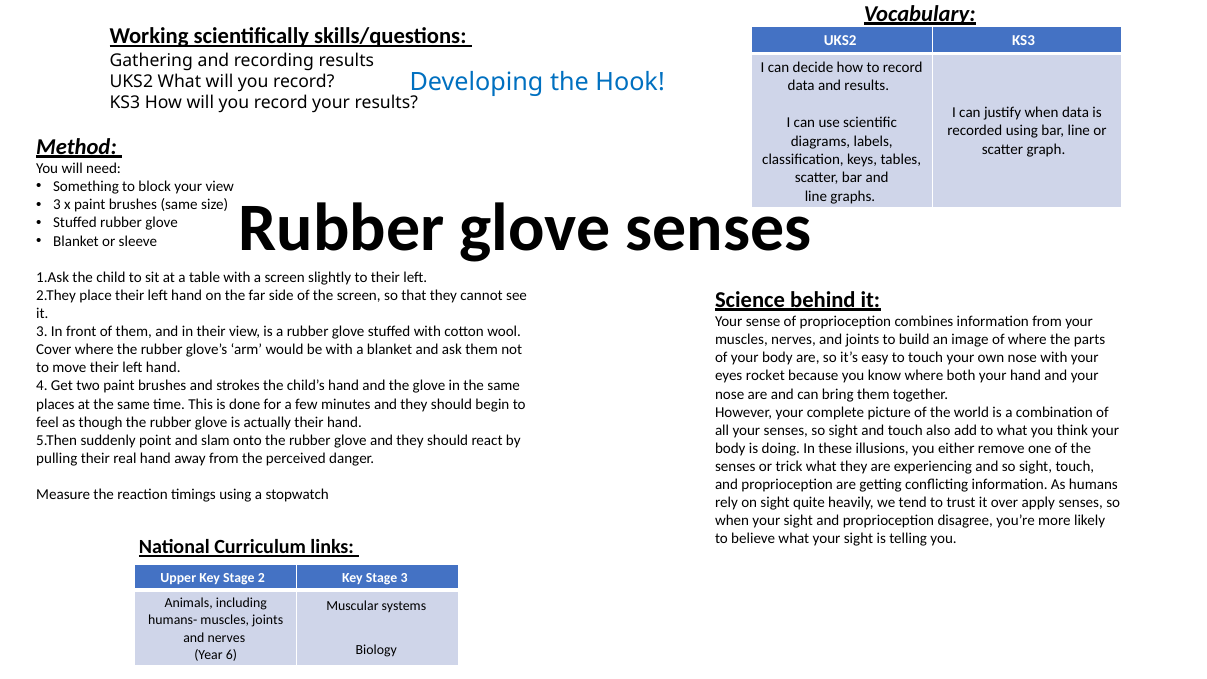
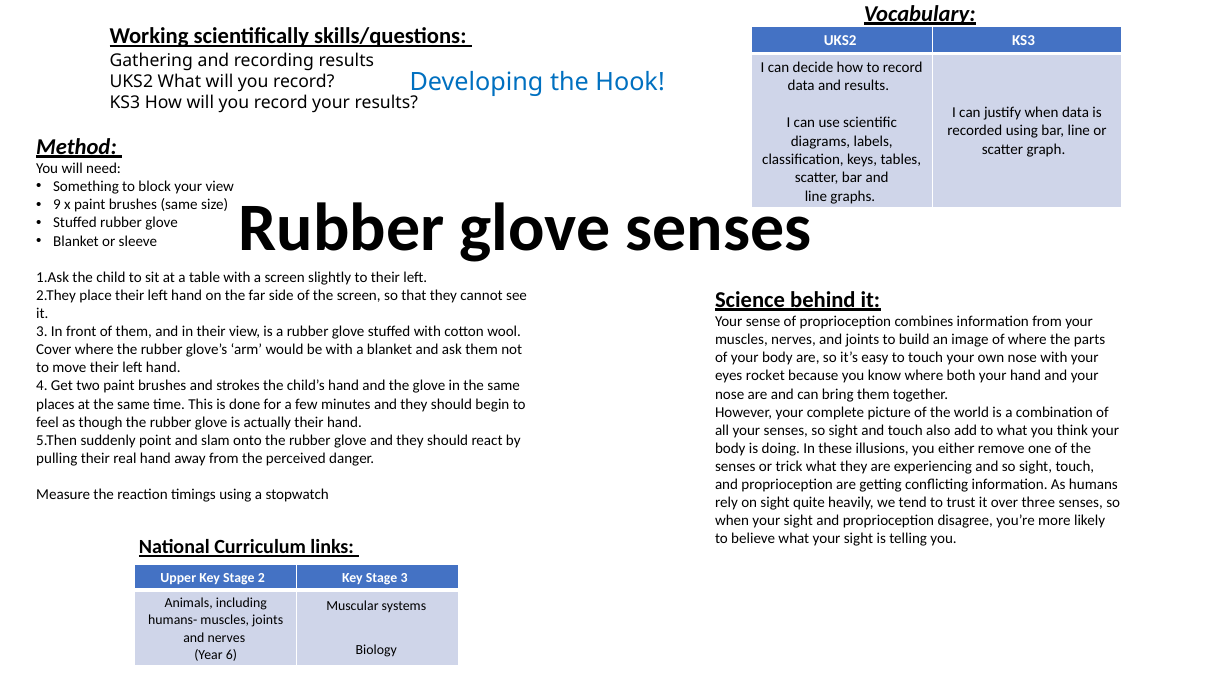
3 at (57, 205): 3 -> 9
apply: apply -> three
